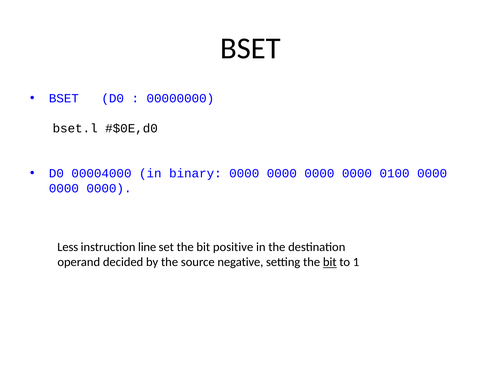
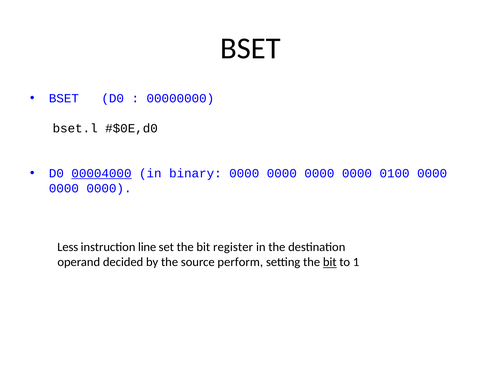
00004000 underline: none -> present
positive: positive -> register
negative: negative -> perform
